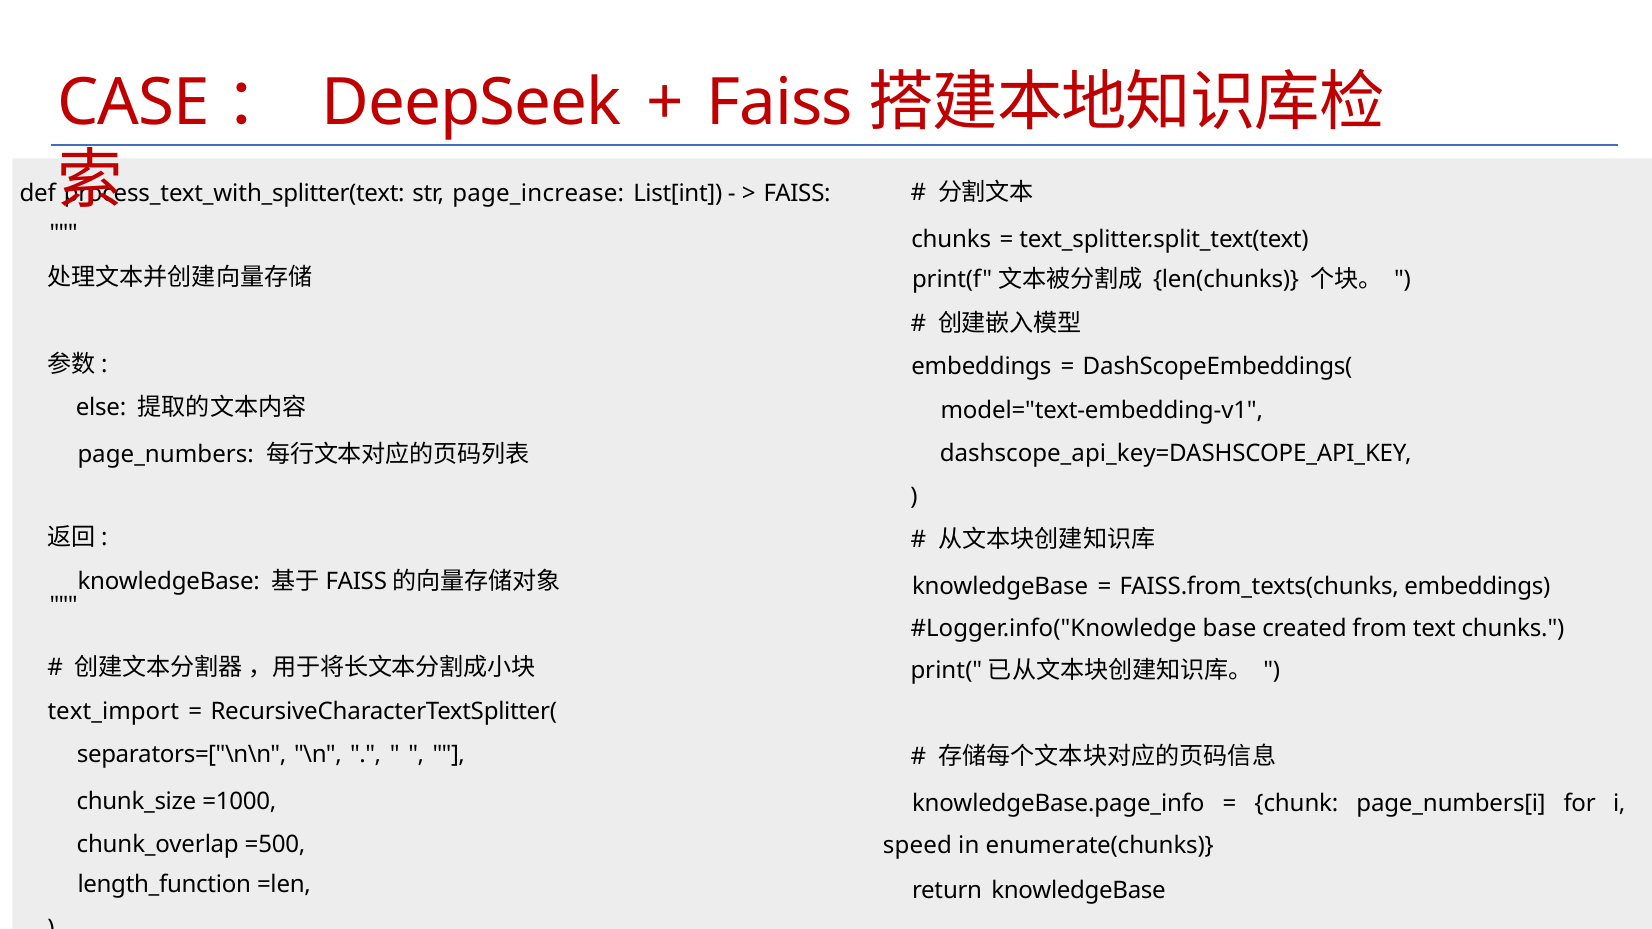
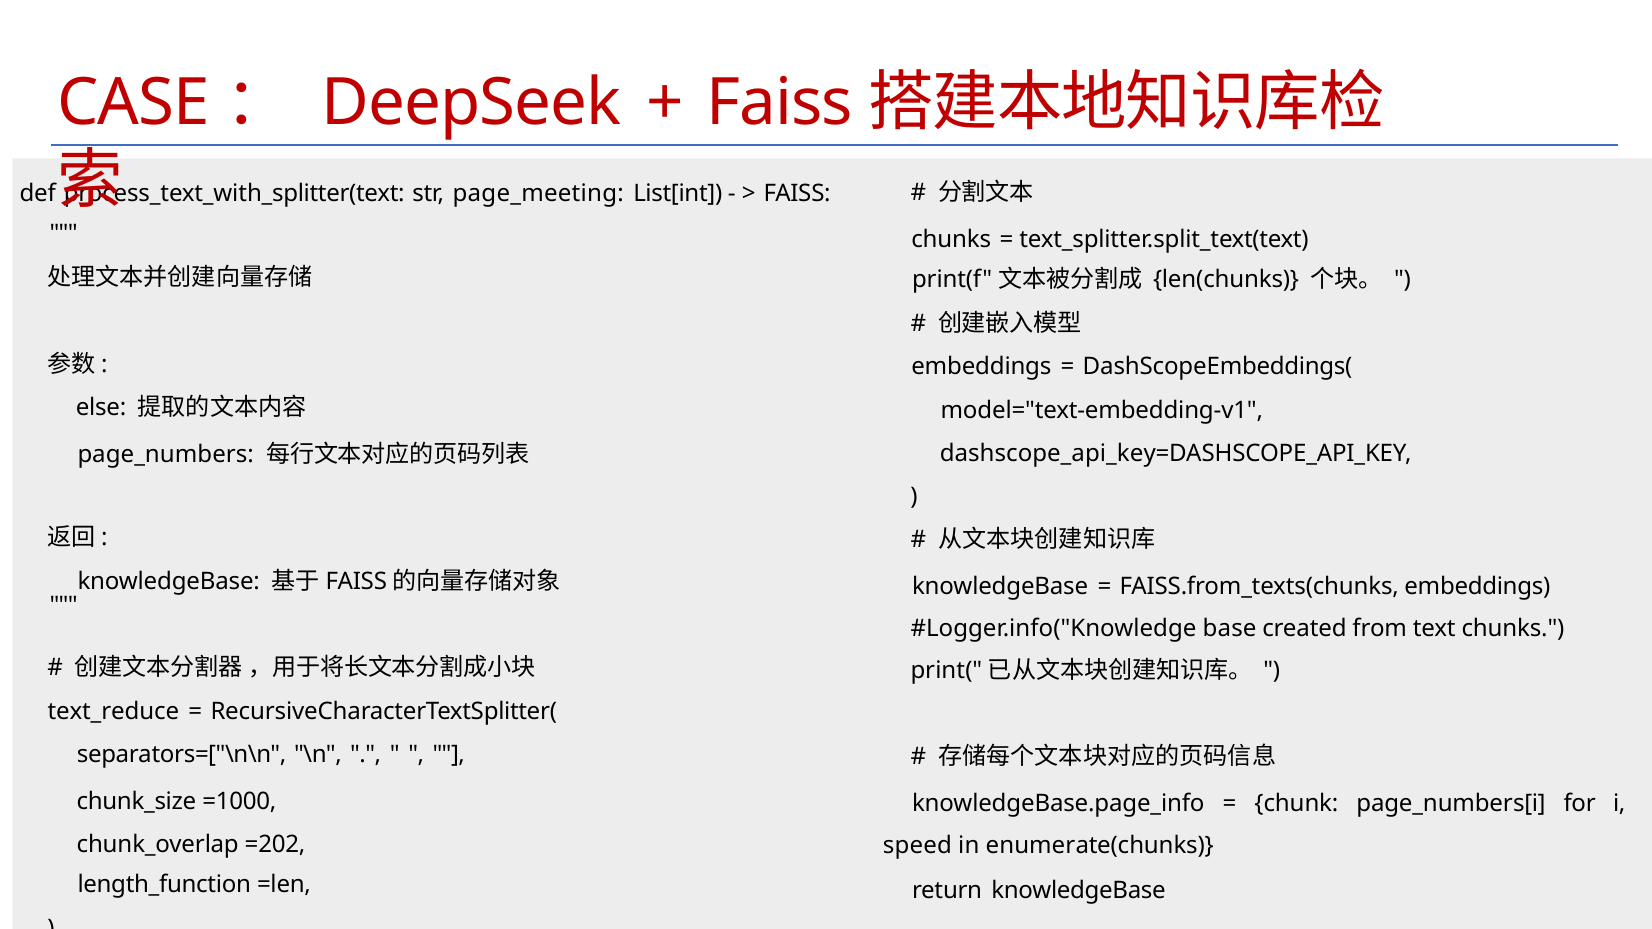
page_increase: page_increase -> page_meeting
text_import: text_import -> text_reduce
=500: =500 -> =202
